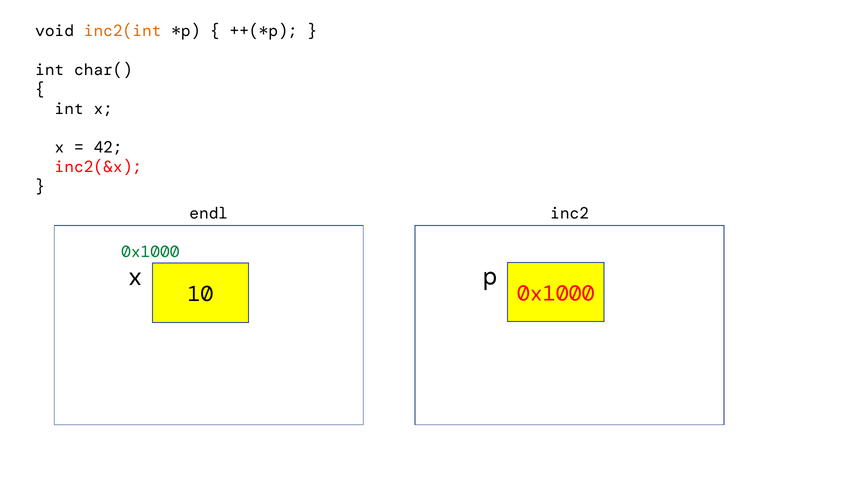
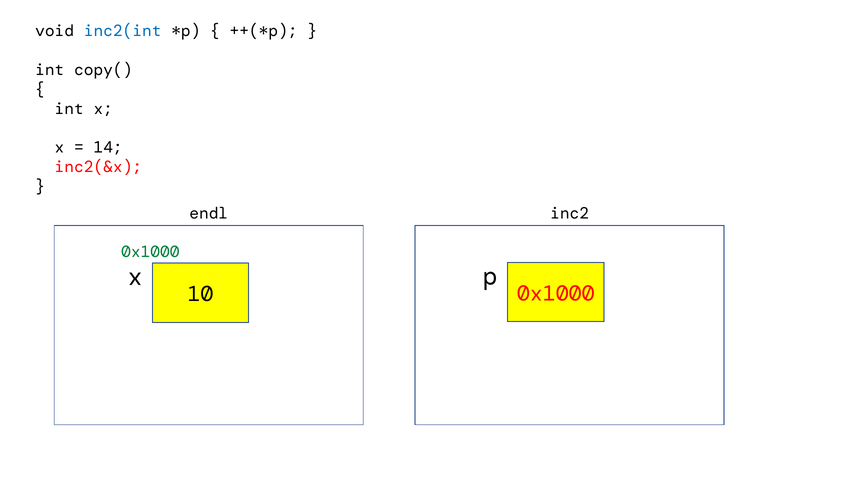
inc2(int colour: orange -> blue
char(: char( -> copy(
42: 42 -> 14
